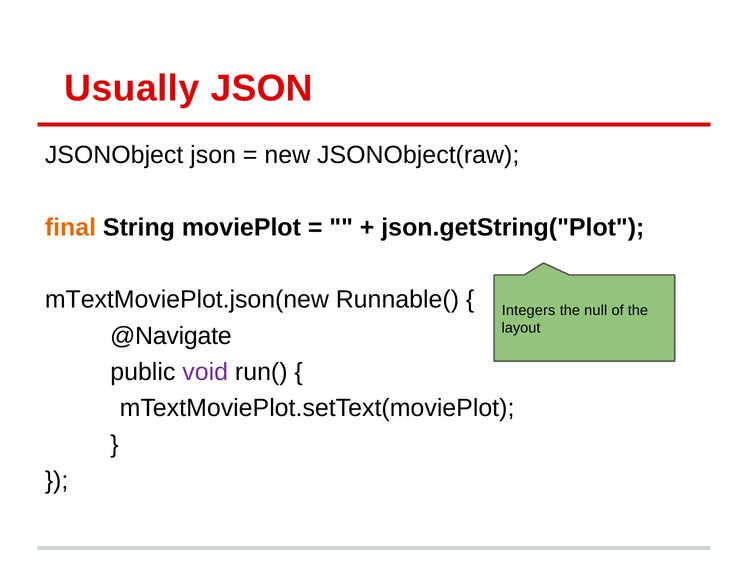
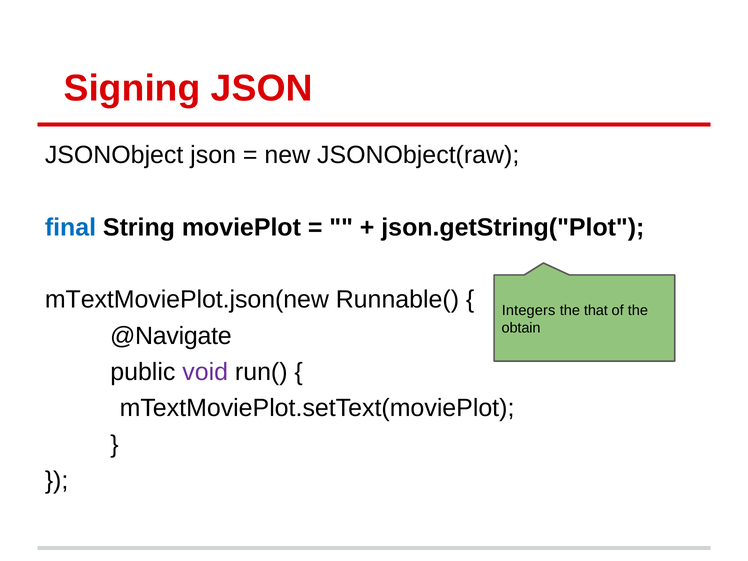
Usually: Usually -> Signing
final colour: orange -> blue
null: null -> that
layout: layout -> obtain
